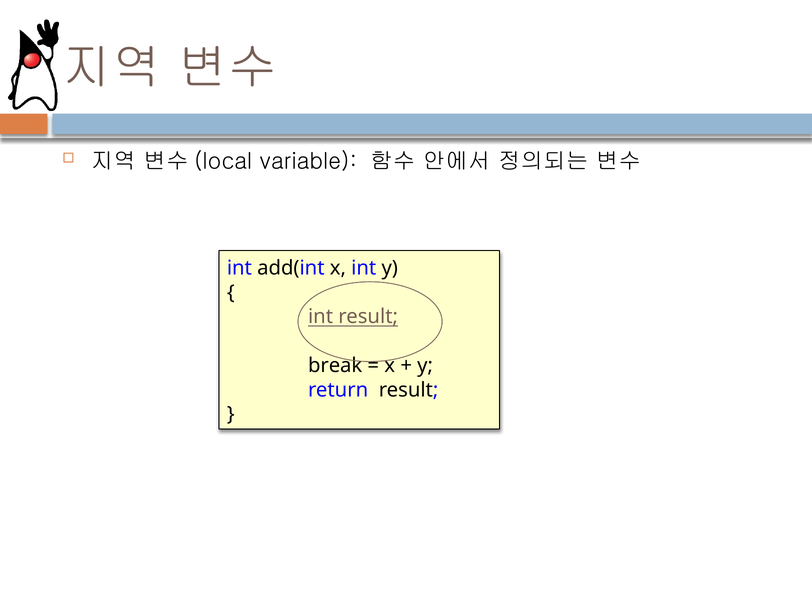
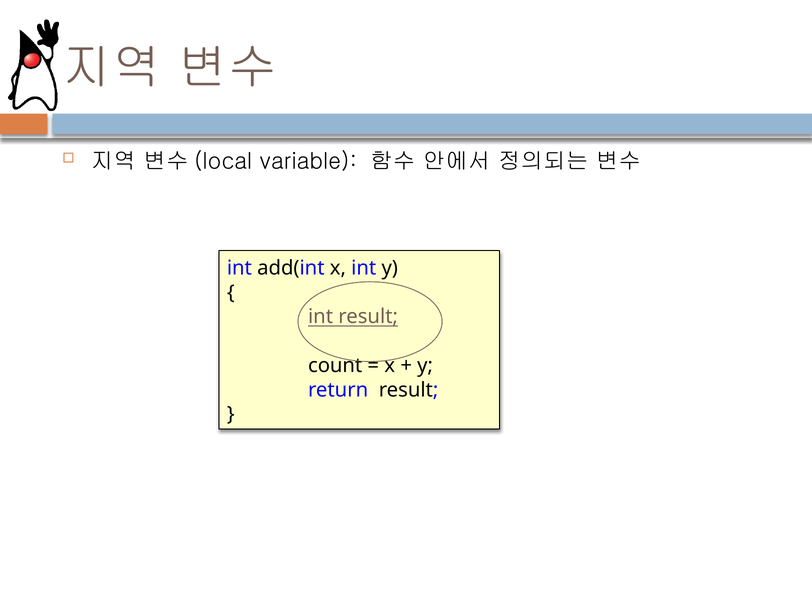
break: break -> count
